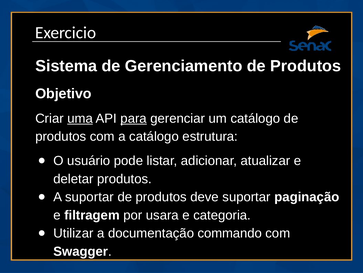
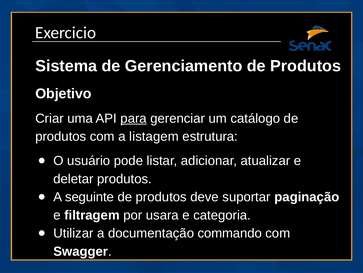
uma underline: present -> none
a catálogo: catálogo -> listagem
A suportar: suportar -> seguinte
